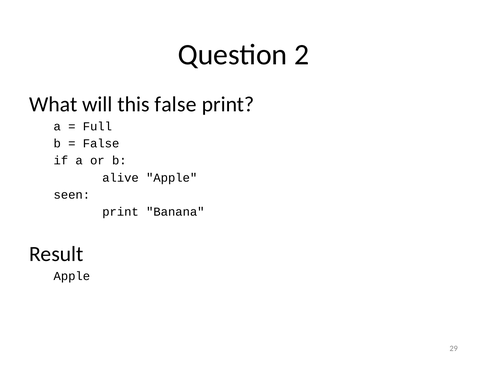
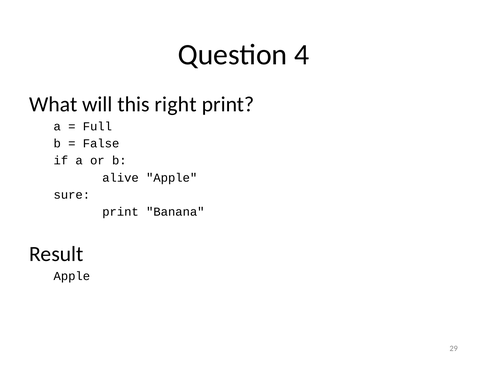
2: 2 -> 4
this false: false -> right
seen: seen -> sure
